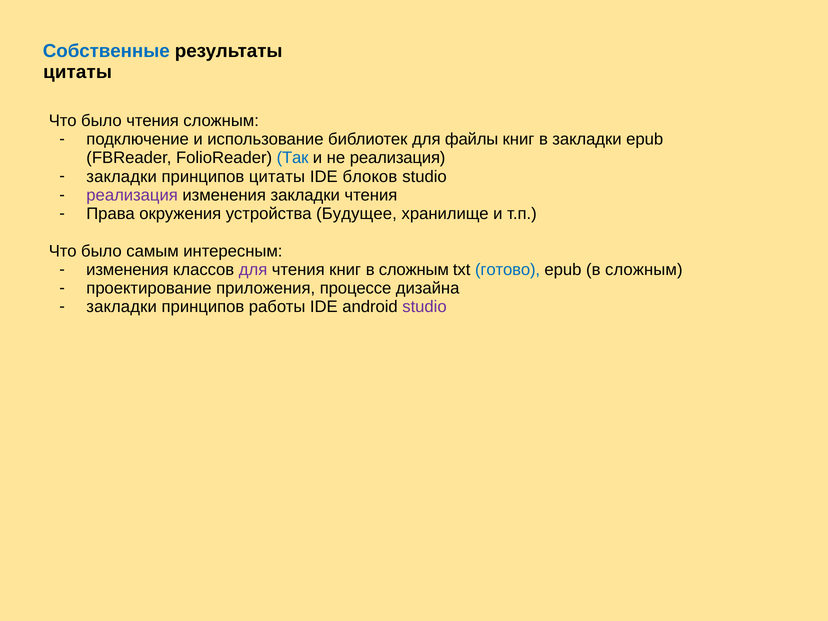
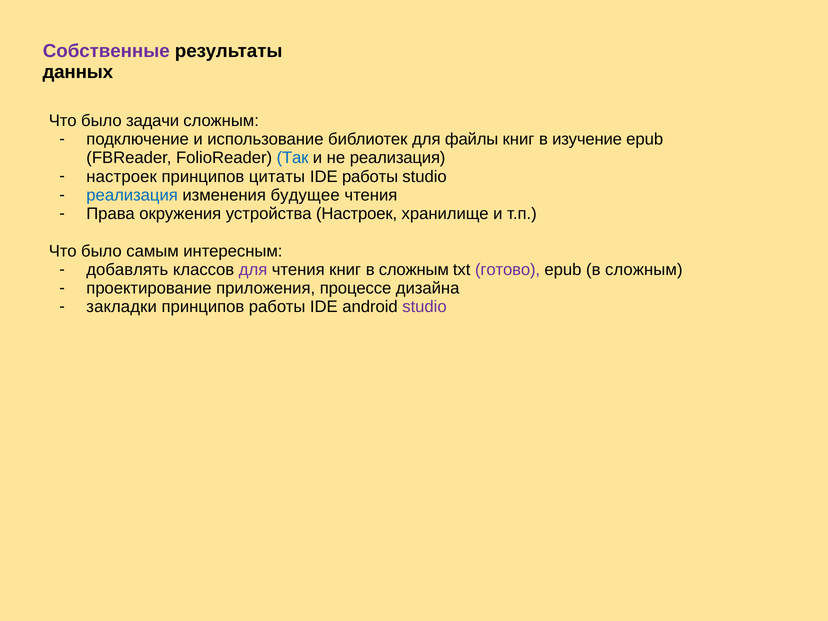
Собственные colour: blue -> purple
цитаты at (78, 72): цитаты -> данных
было чтения: чтения -> задачи
в закладки: закладки -> изучение
закладки at (122, 177): закладки -> настроек
IDE блоков: блоков -> работы
реализация at (132, 195) colour: purple -> blue
изменения закладки: закладки -> будущее
устройства Будущее: Будущее -> Настроек
изменения at (127, 270): изменения -> добавлять
готово colour: blue -> purple
